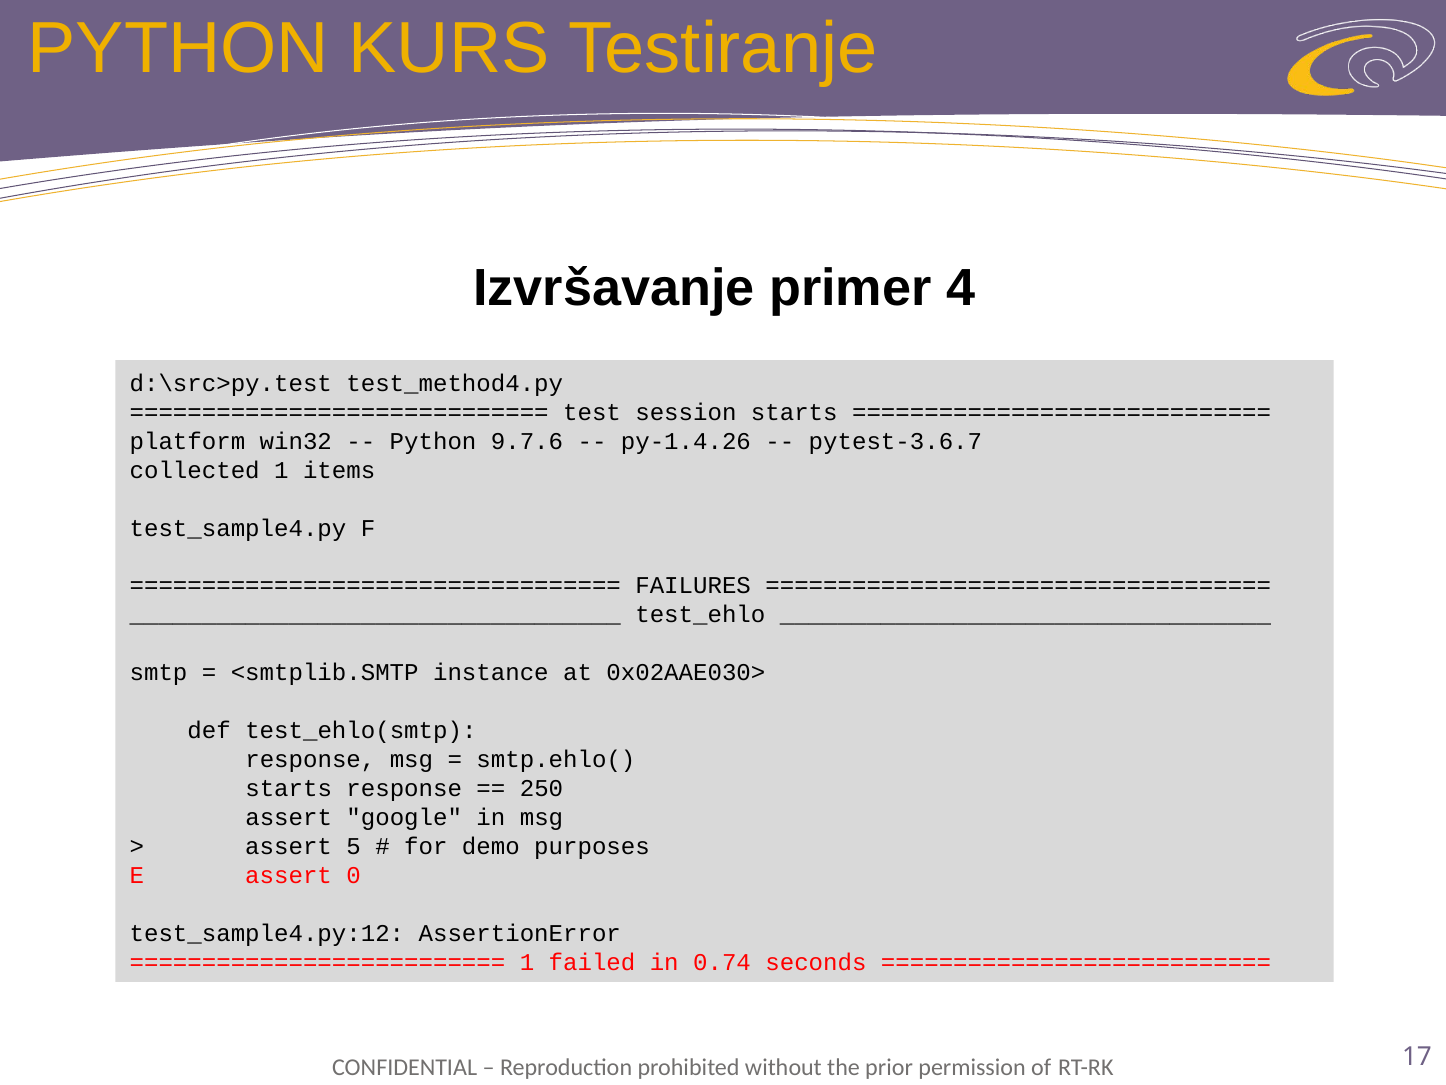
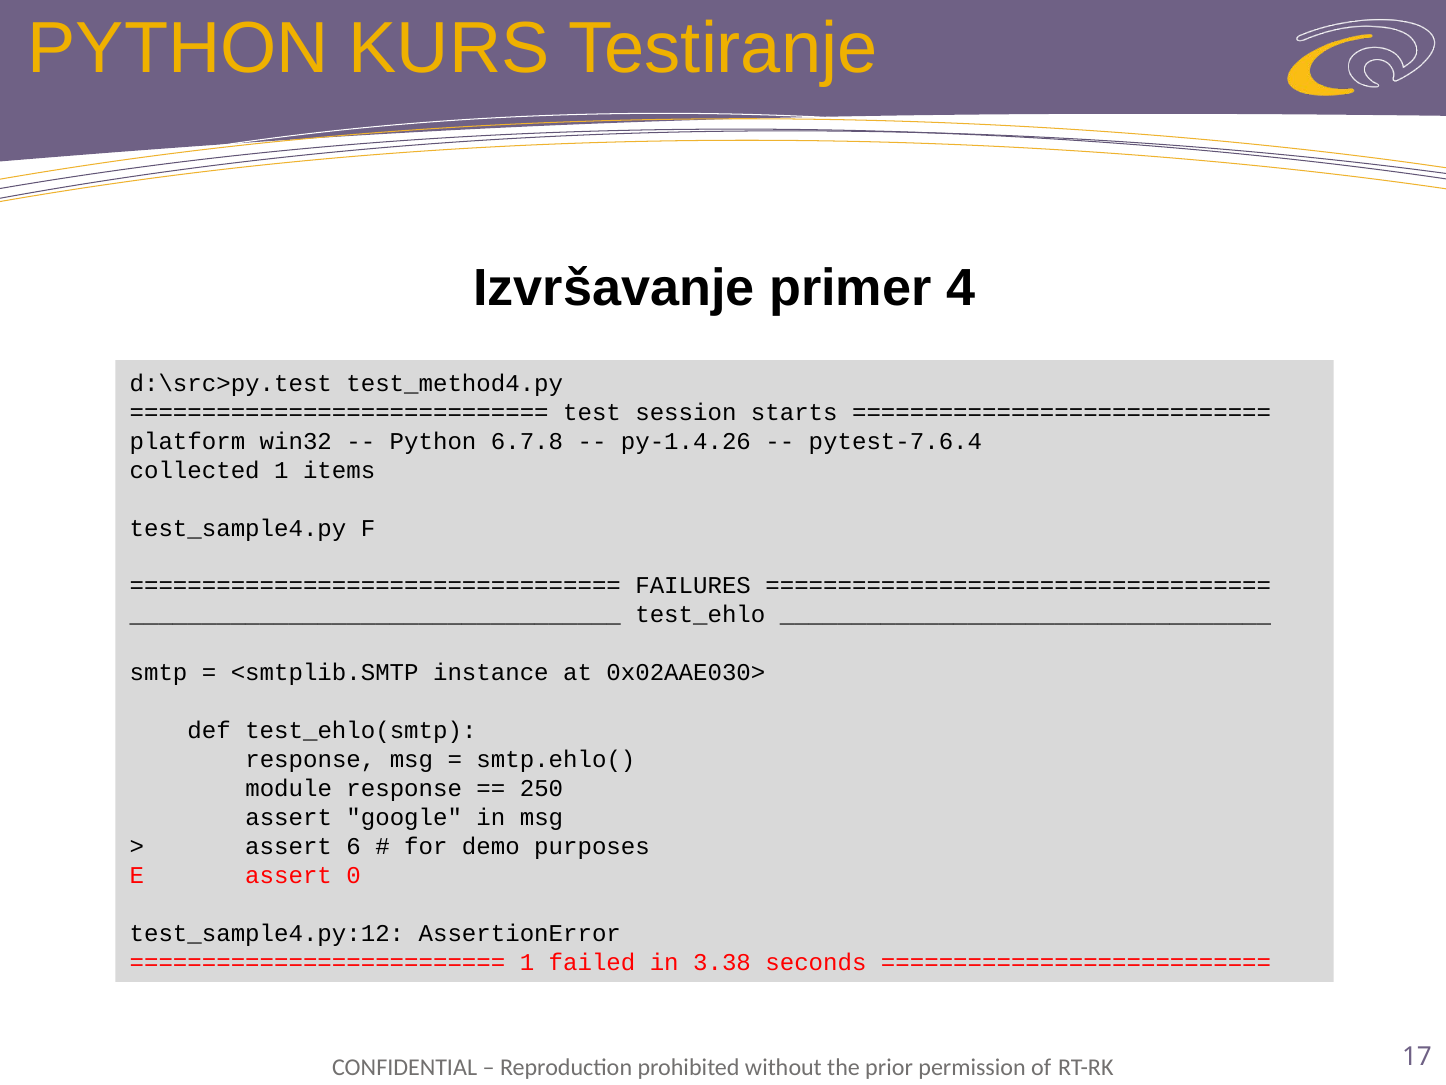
9.7.6: 9.7.6 -> 6.7.8
pytest-3.6.7: pytest-3.6.7 -> pytest-7.6.4
starts at (289, 788): starts -> module
5: 5 -> 6
0.74: 0.74 -> 3.38
